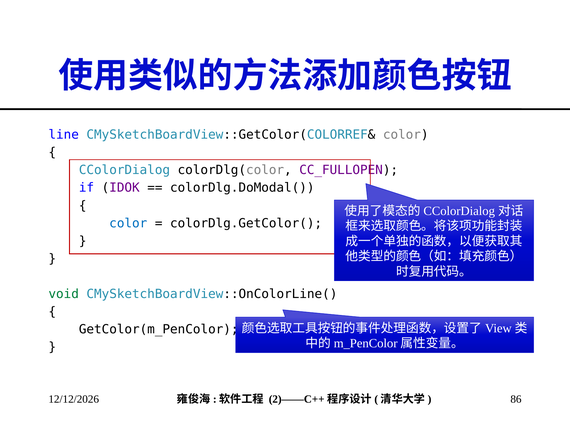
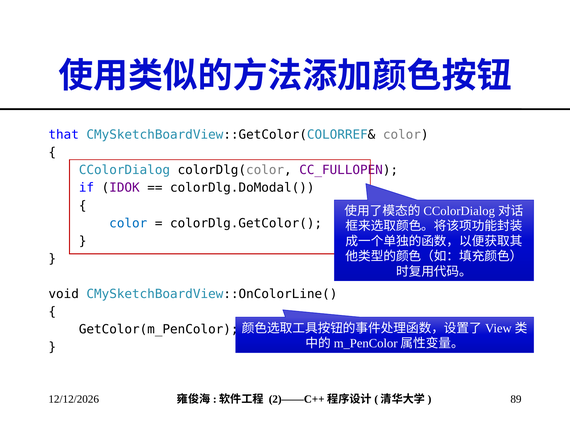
line: line -> that
void colour: green -> black
86: 86 -> 89
